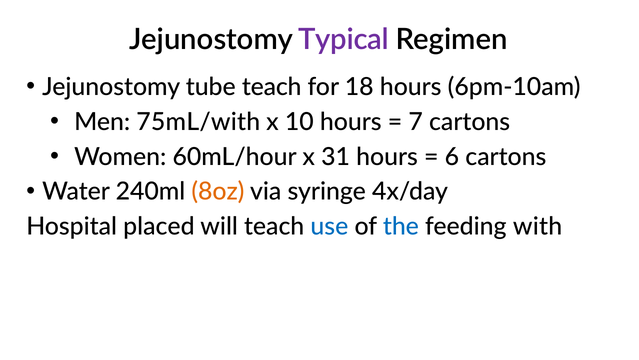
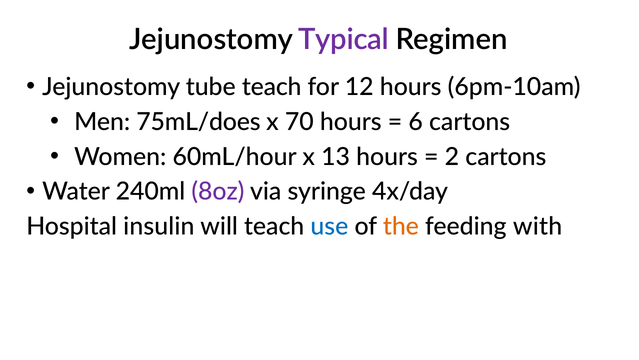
18: 18 -> 12
75mL/with: 75mL/with -> 75mL/does
10: 10 -> 70
7: 7 -> 6
31: 31 -> 13
6: 6 -> 2
8oz colour: orange -> purple
placed: placed -> insulin
the colour: blue -> orange
